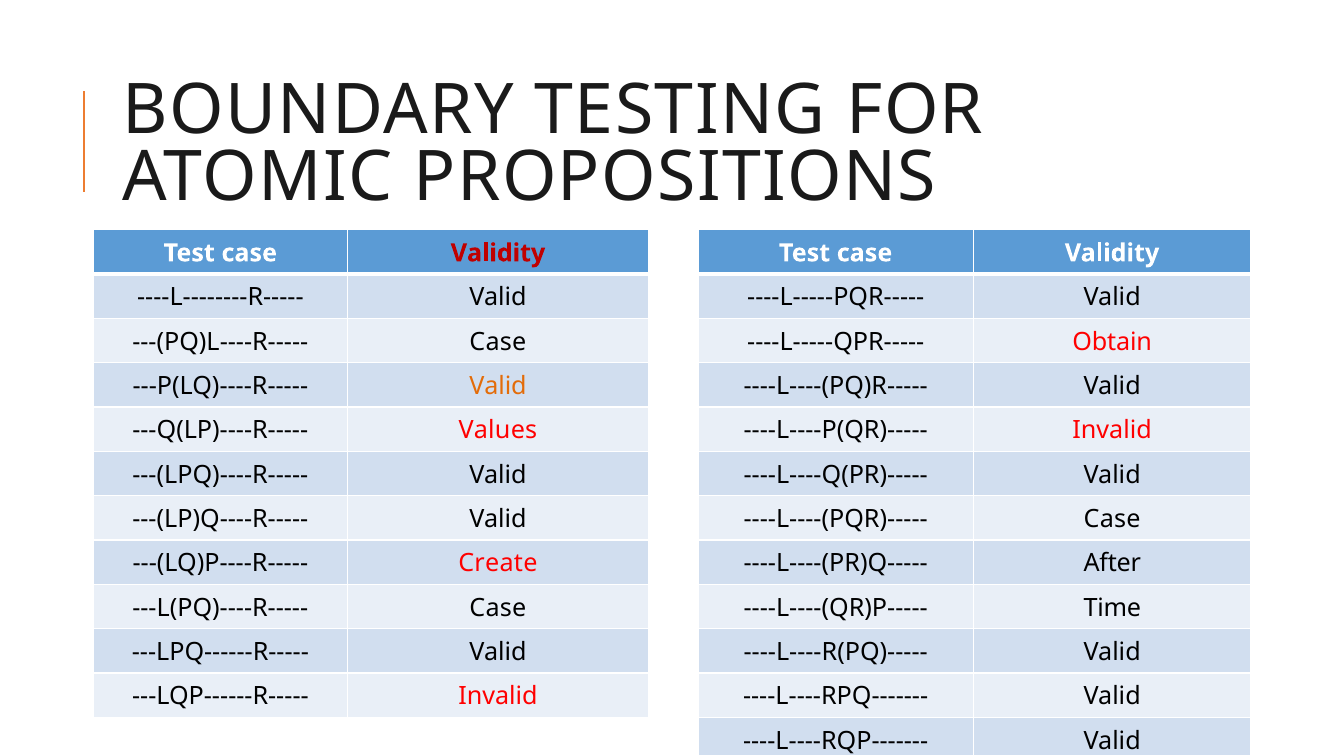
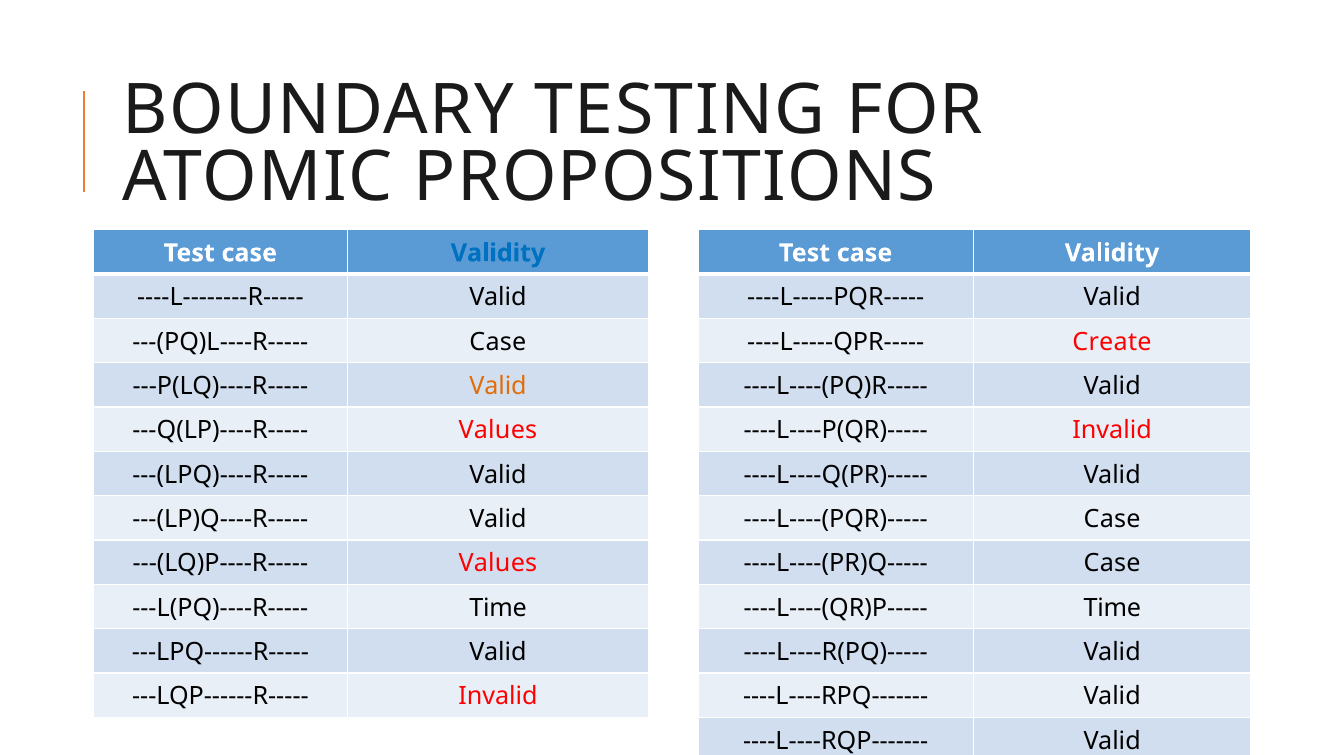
Validity at (498, 253) colour: red -> blue
Obtain: Obtain -> Create
---(LQ)P----R----- Create: Create -> Values
----L----(PR)Q----- After: After -> Case
---L(PQ)----R----- Case: Case -> Time
